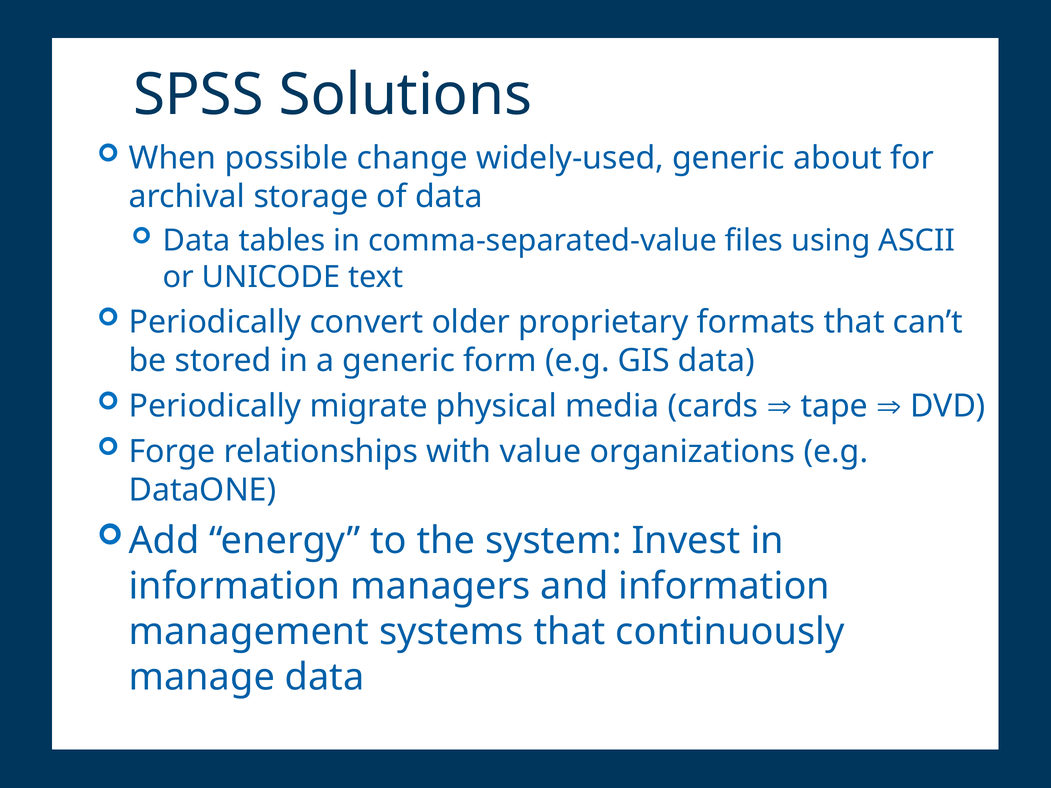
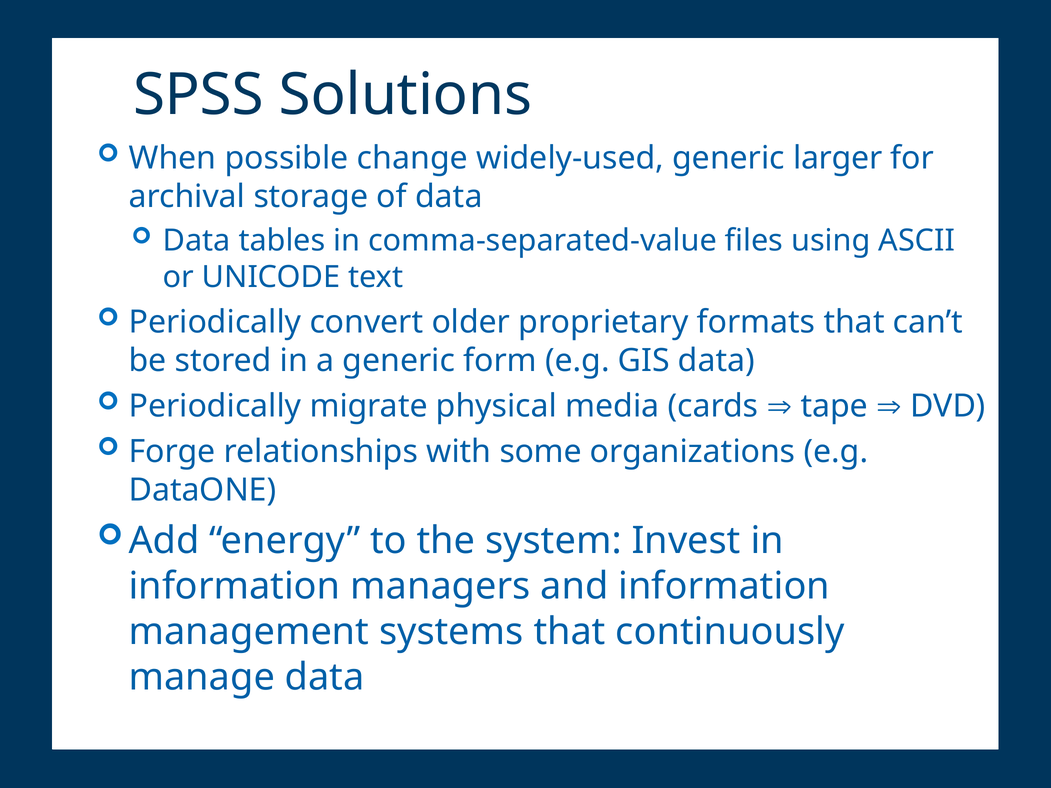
about: about -> larger
value: value -> some
